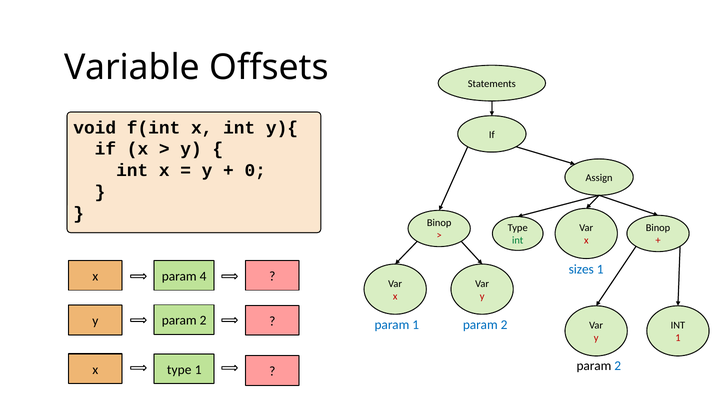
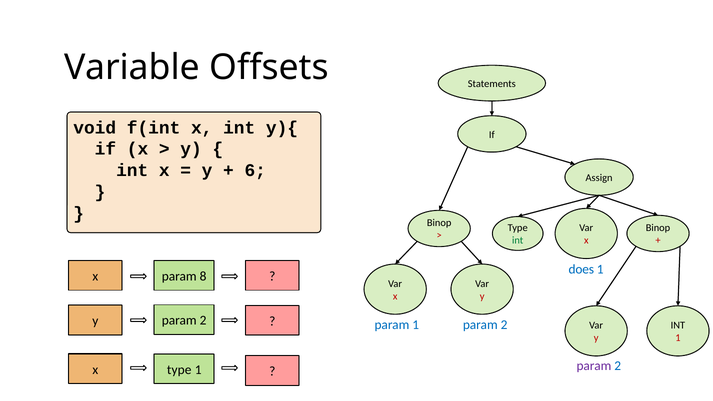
0: 0 -> 6
sizes: sizes -> does
4: 4 -> 8
param at (594, 366) colour: black -> purple
